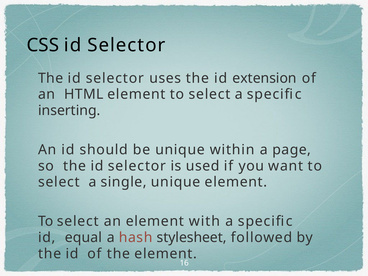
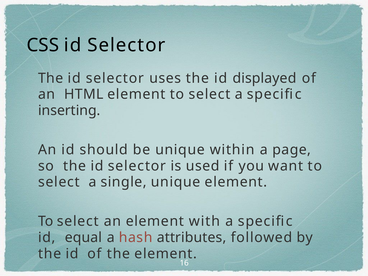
extension: extension -> displayed
stylesheet: stylesheet -> attributes
